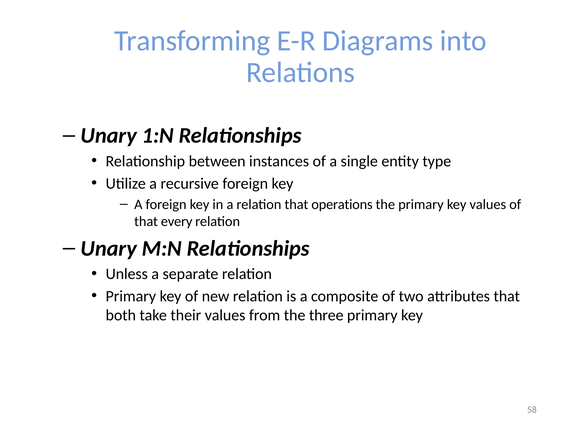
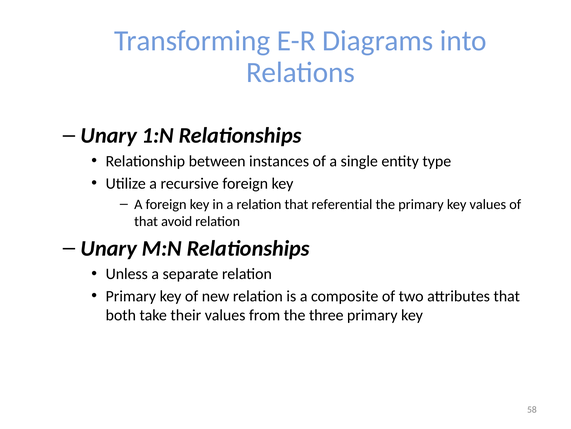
operations: operations -> referential
every: every -> avoid
